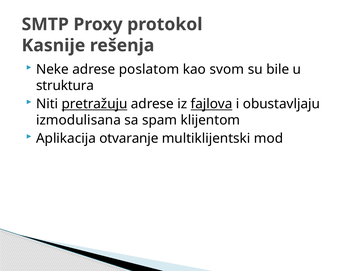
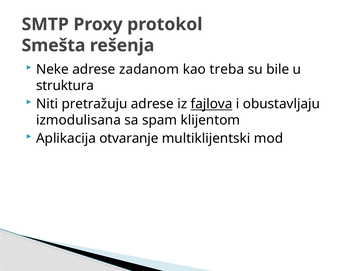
Kasnije: Kasnije -> Smešta
poslatom: poslatom -> zadanom
svom: svom -> treba
pretražuju underline: present -> none
